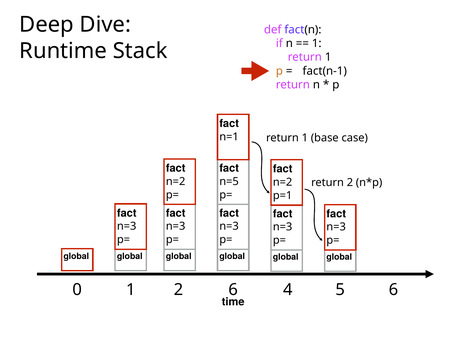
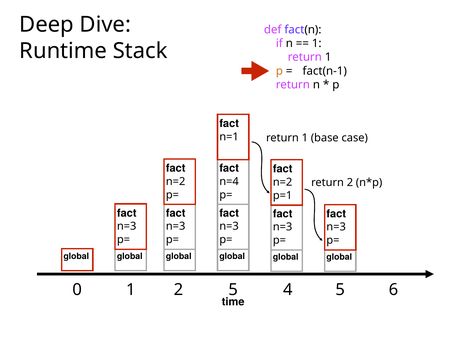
n=5: n=5 -> n=4
2 6: 6 -> 5
